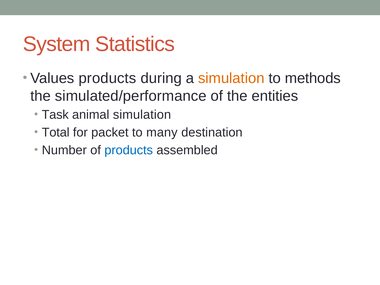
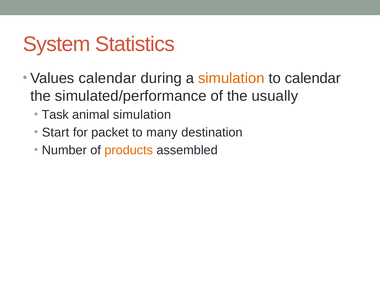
Values products: products -> calendar
to methods: methods -> calendar
entities: entities -> usually
Total: Total -> Start
products at (129, 150) colour: blue -> orange
